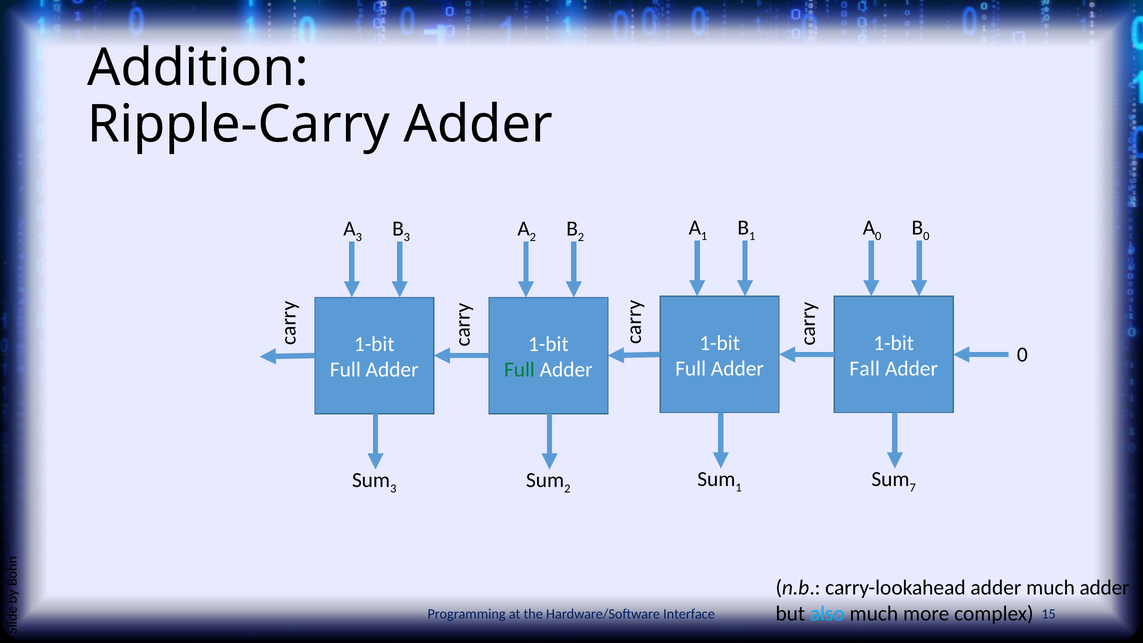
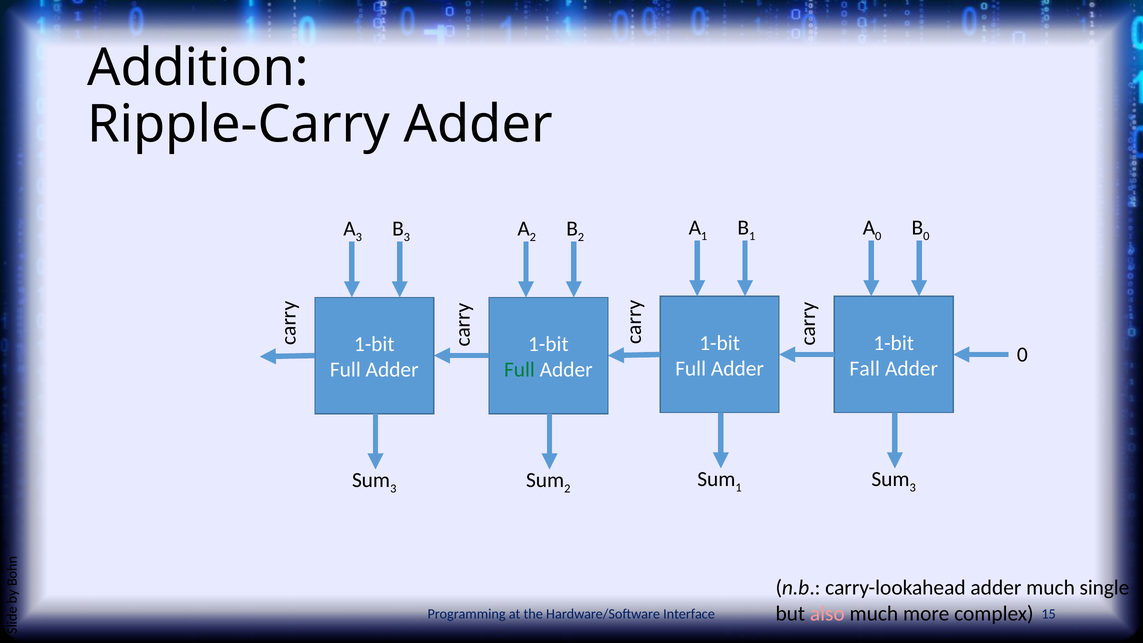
7 at (913, 487): 7 -> 3
much adder: adder -> single
also colour: light blue -> pink
